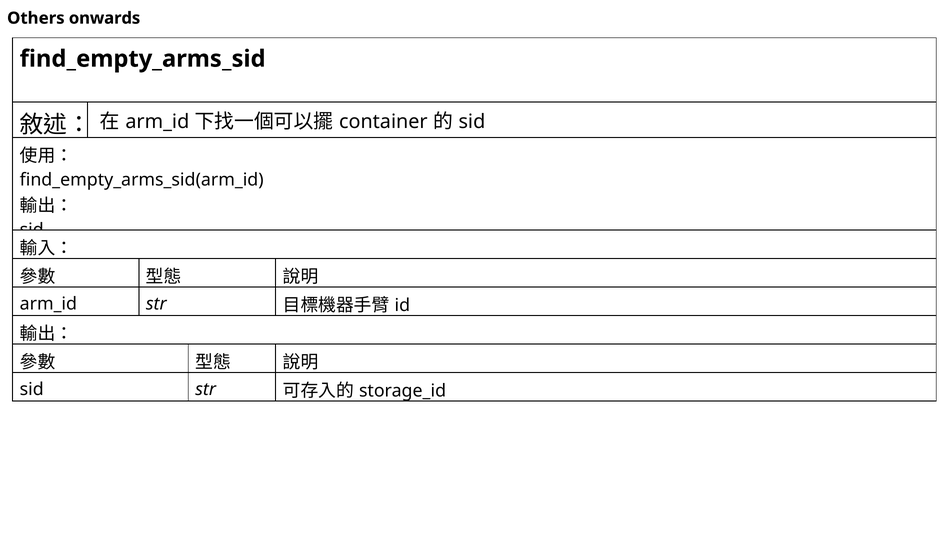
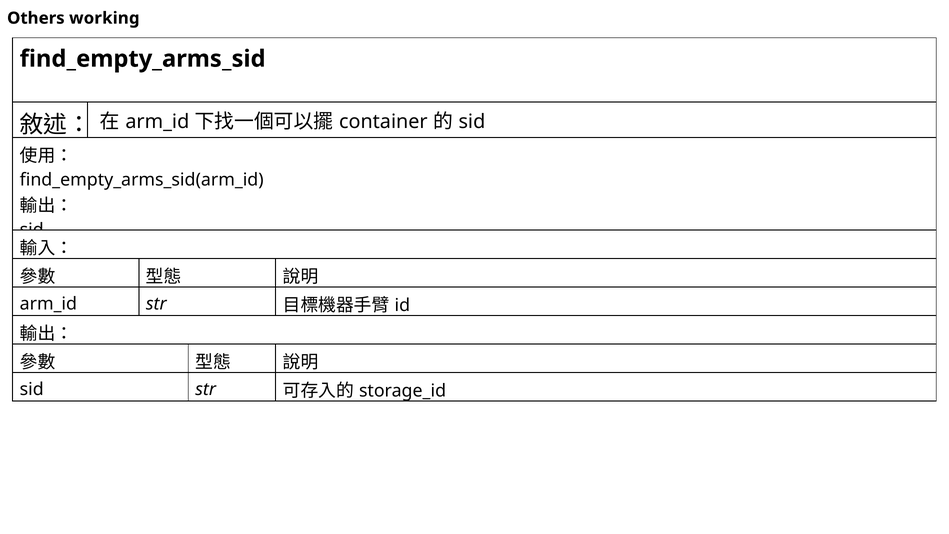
onwards: onwards -> working
